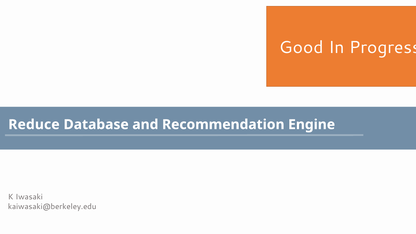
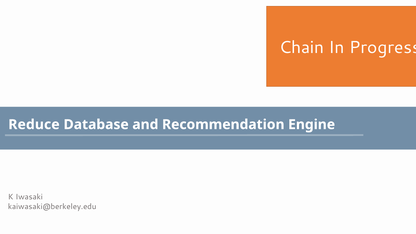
Good: Good -> Chain
